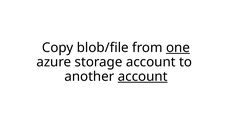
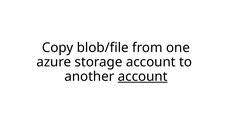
one underline: present -> none
